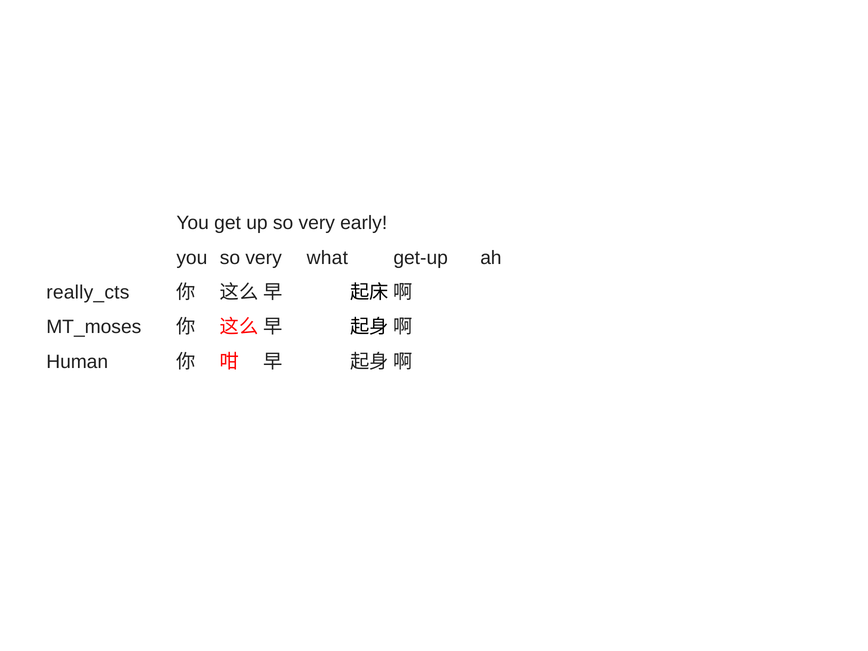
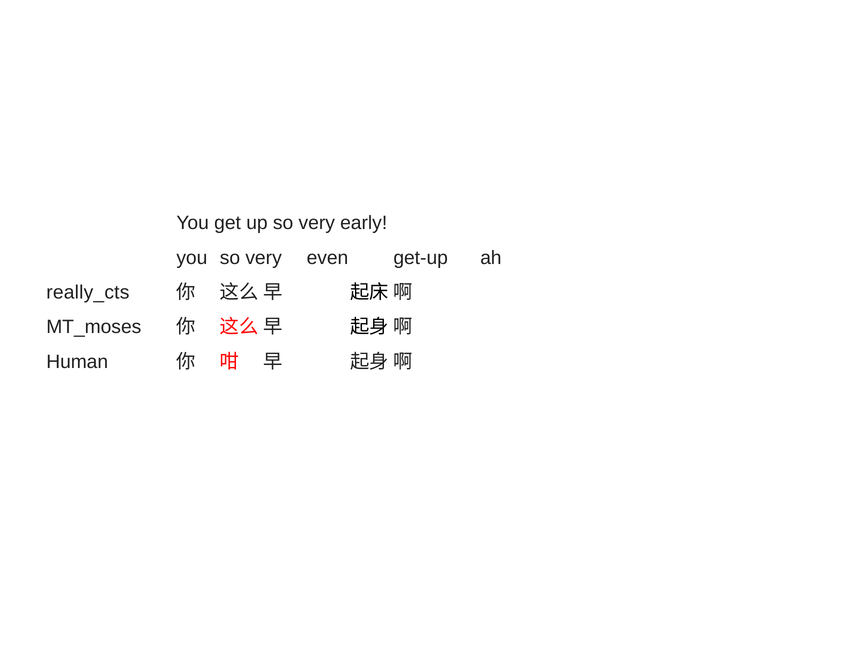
what: what -> even
